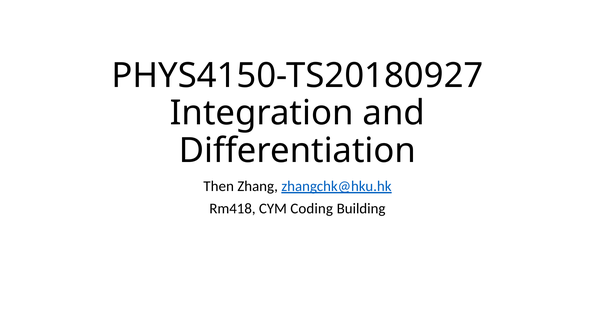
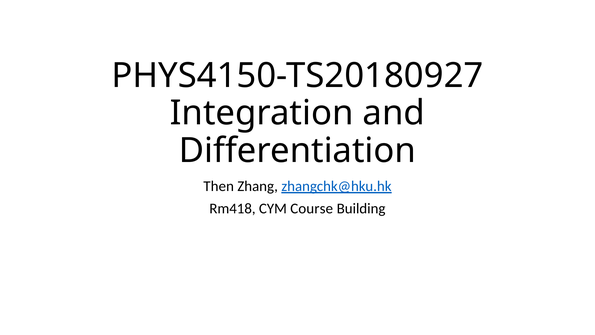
Coding: Coding -> Course
